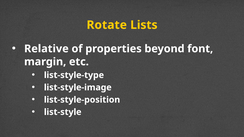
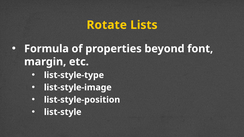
Relative: Relative -> Formula
